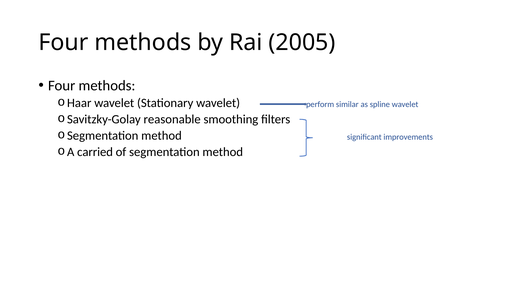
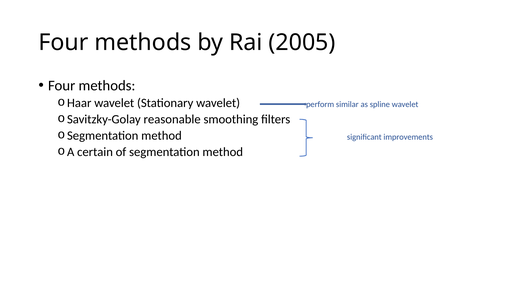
carried: carried -> certain
